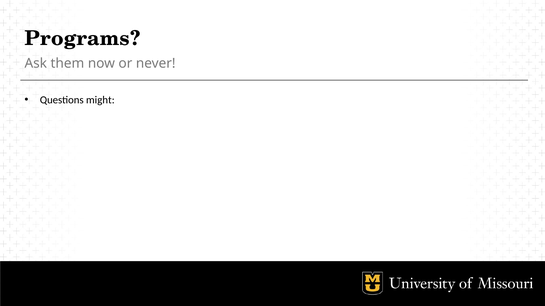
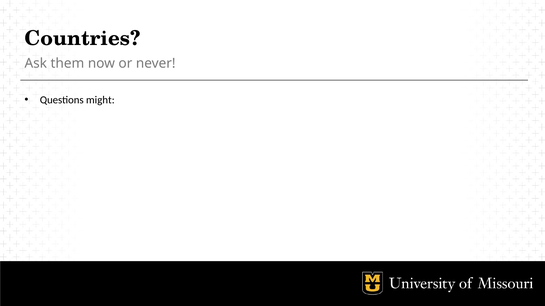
Programs: Programs -> Countries
